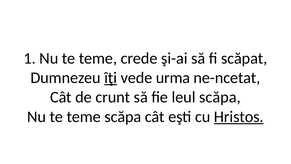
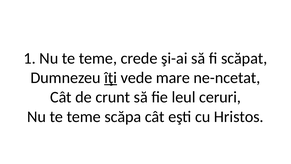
urma: urma -> mare
leul scăpa: scăpa -> ceruri
Hristos underline: present -> none
